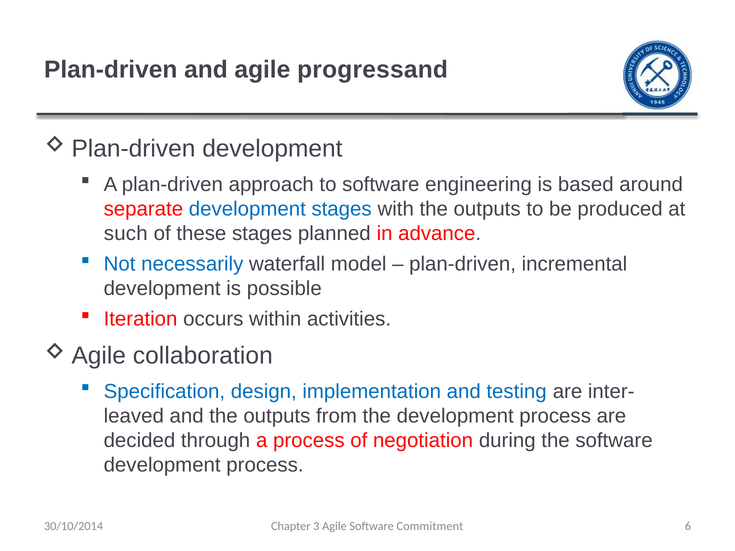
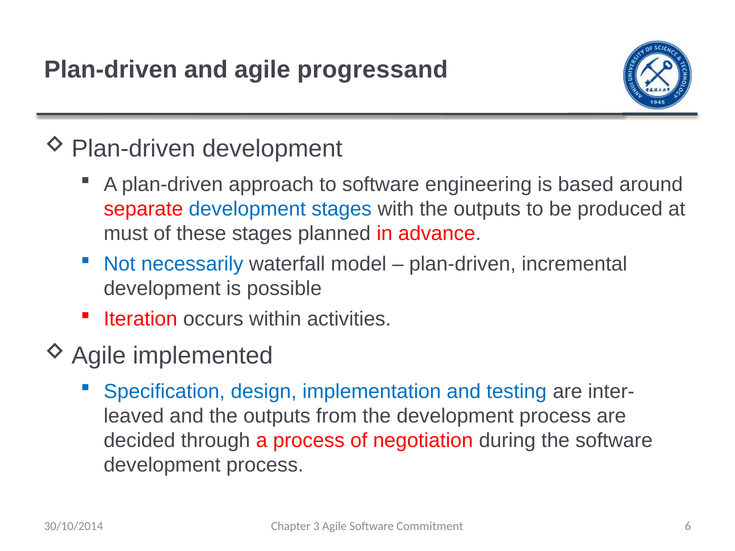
such: such -> must
collaboration: collaboration -> implemented
